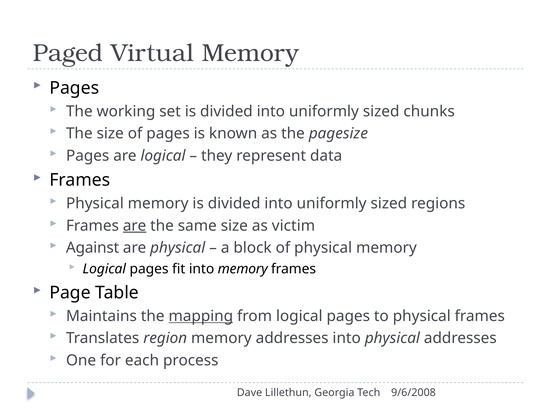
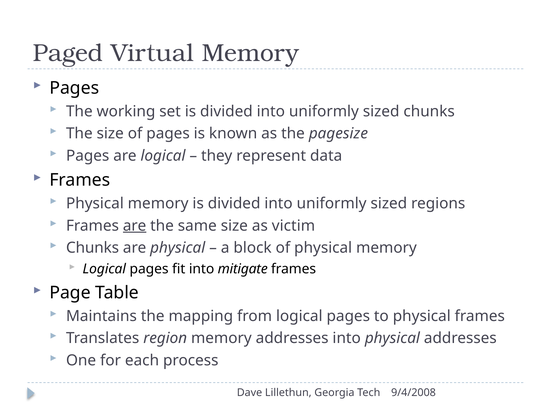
Against at (93, 248): Against -> Chunks
into memory: memory -> mitigate
mapping underline: present -> none
9/6/2008: 9/6/2008 -> 9/4/2008
